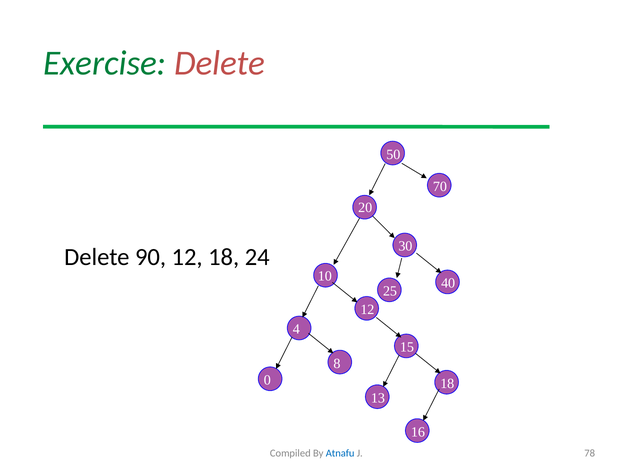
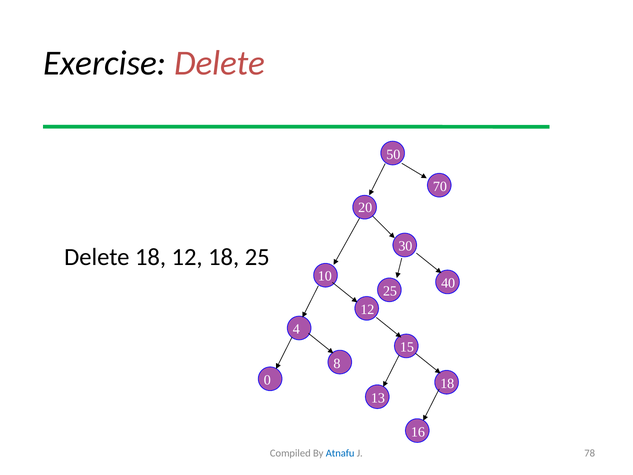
Exercise colour: green -> black
Delete 90: 90 -> 18
18 24: 24 -> 25
